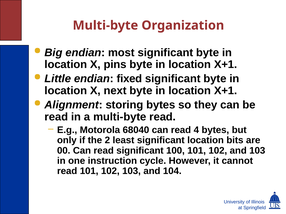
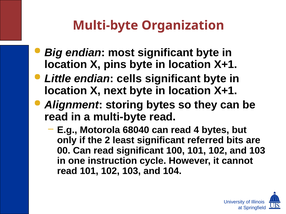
fixed: fixed -> cells
significant location: location -> referred
